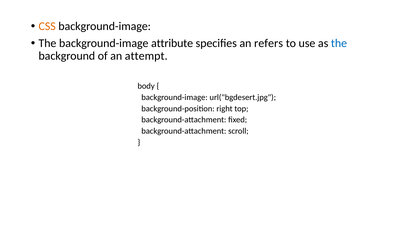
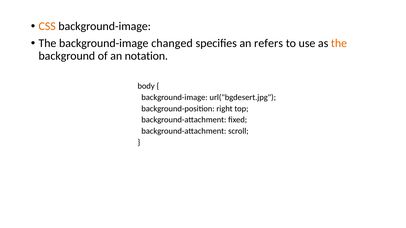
attribute: attribute -> changed
the at (339, 43) colour: blue -> orange
attempt: attempt -> notation
